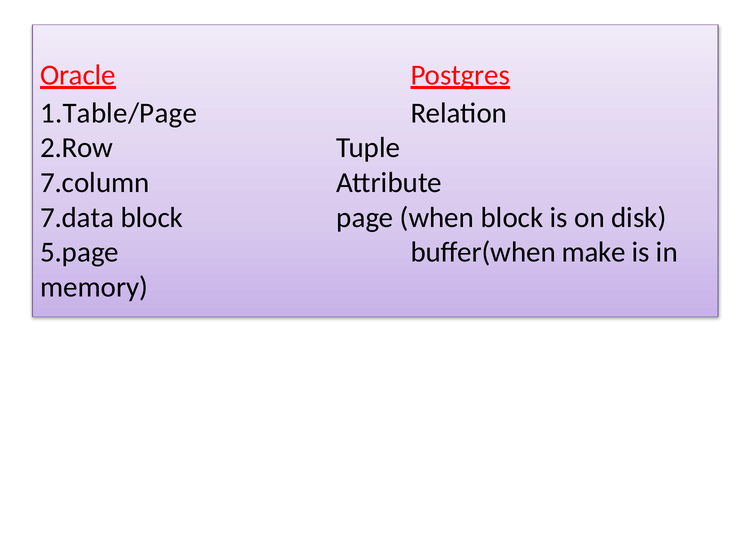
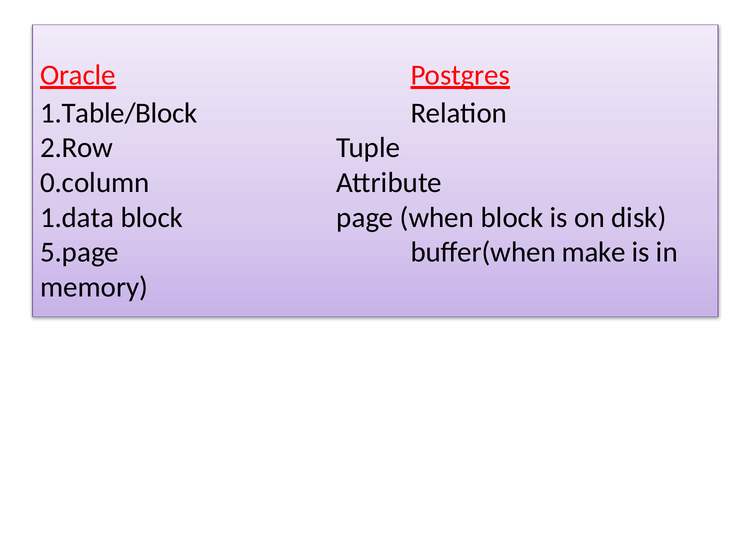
1.Table/Page: 1.Table/Page -> 1.Table/Block
7.column: 7.column -> 0.column
7.data: 7.data -> 1.data
